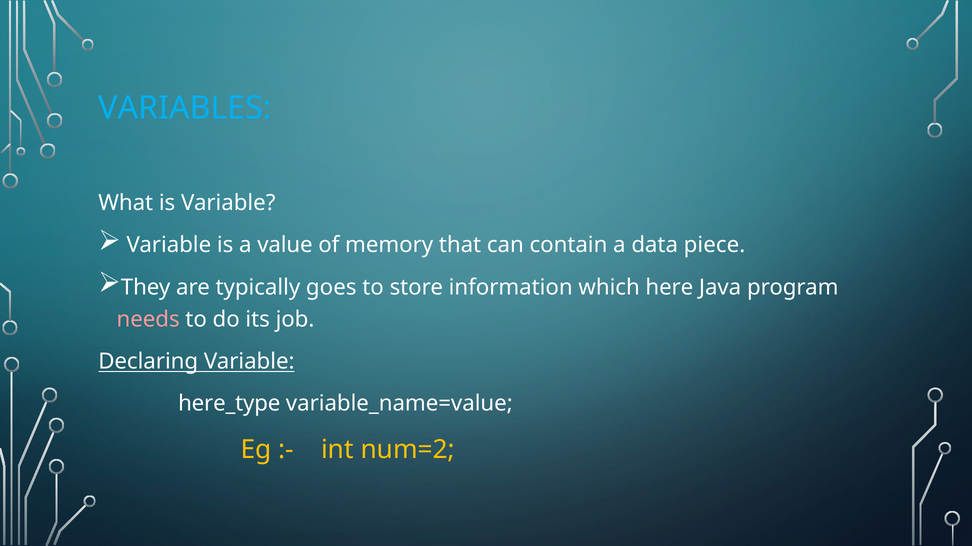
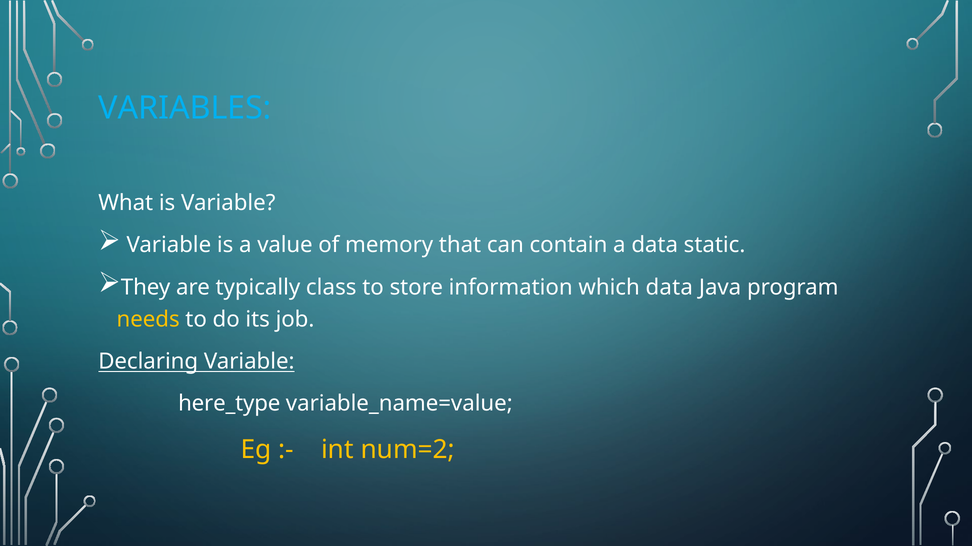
piece: piece -> static
goes: goes -> class
which here: here -> data
needs colour: pink -> yellow
